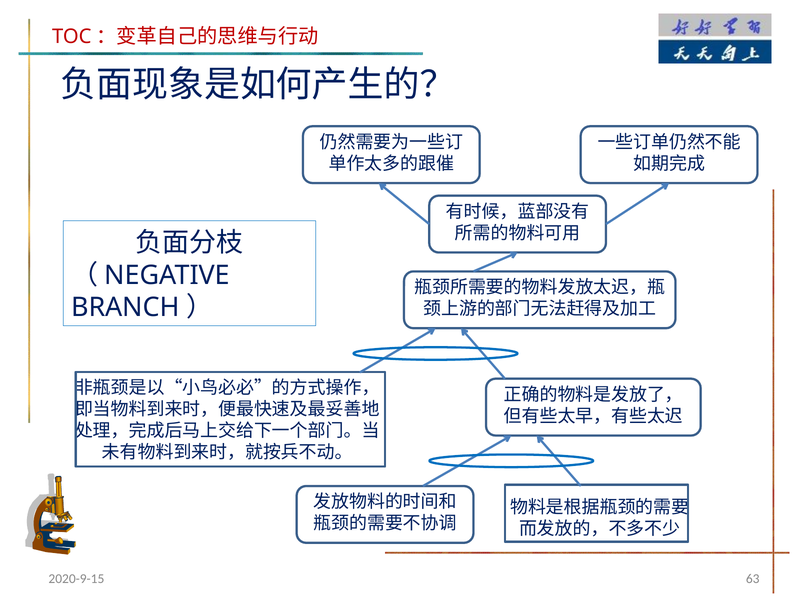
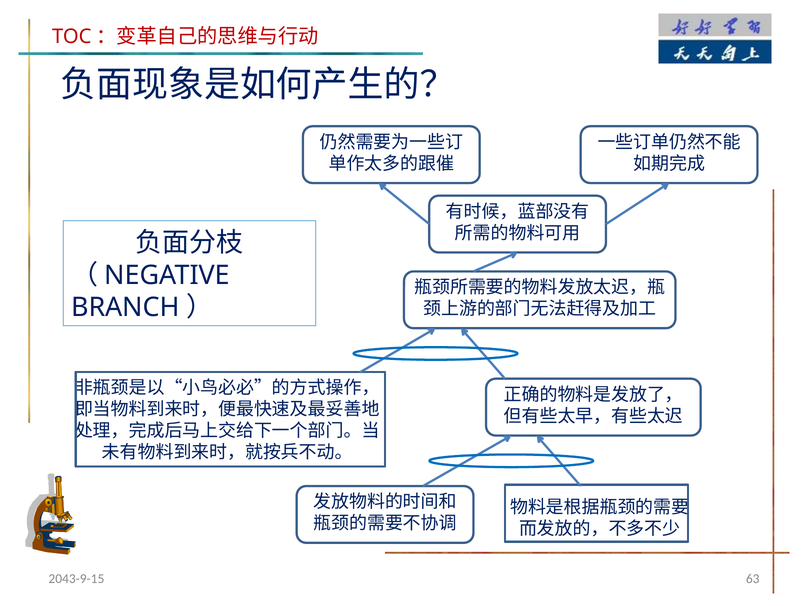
2020-9-15: 2020-9-15 -> 2043-9-15
